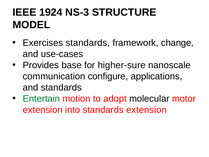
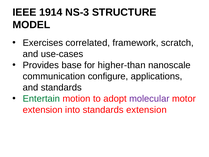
1924: 1924 -> 1914
Exercises standards: standards -> correlated
change: change -> scratch
higher-sure: higher-sure -> higher-than
molecular colour: black -> purple
